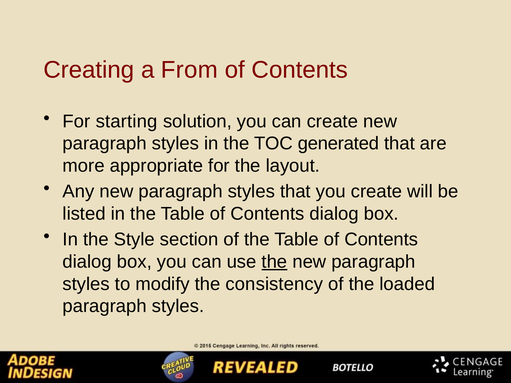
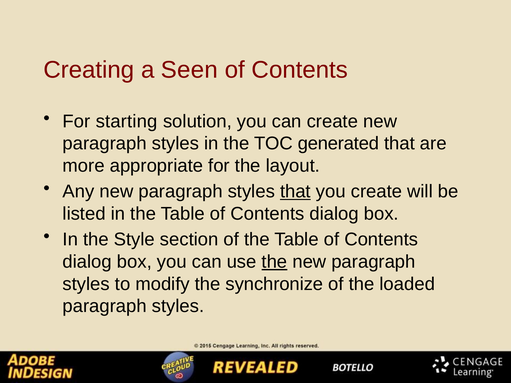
From: From -> Seen
that at (295, 192) underline: none -> present
consistency: consistency -> synchronize
